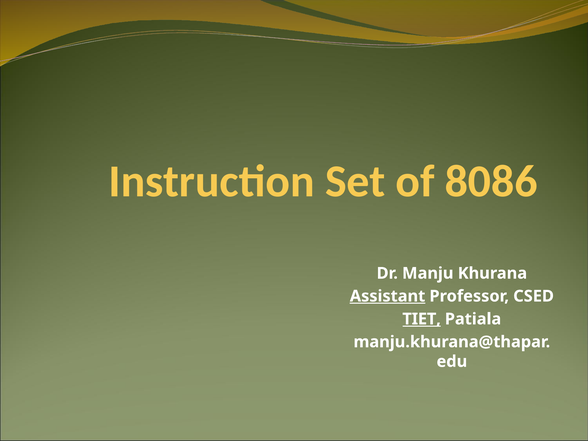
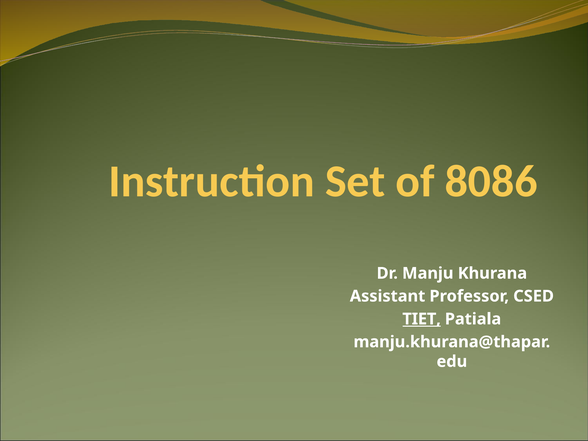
Assistant underline: present -> none
